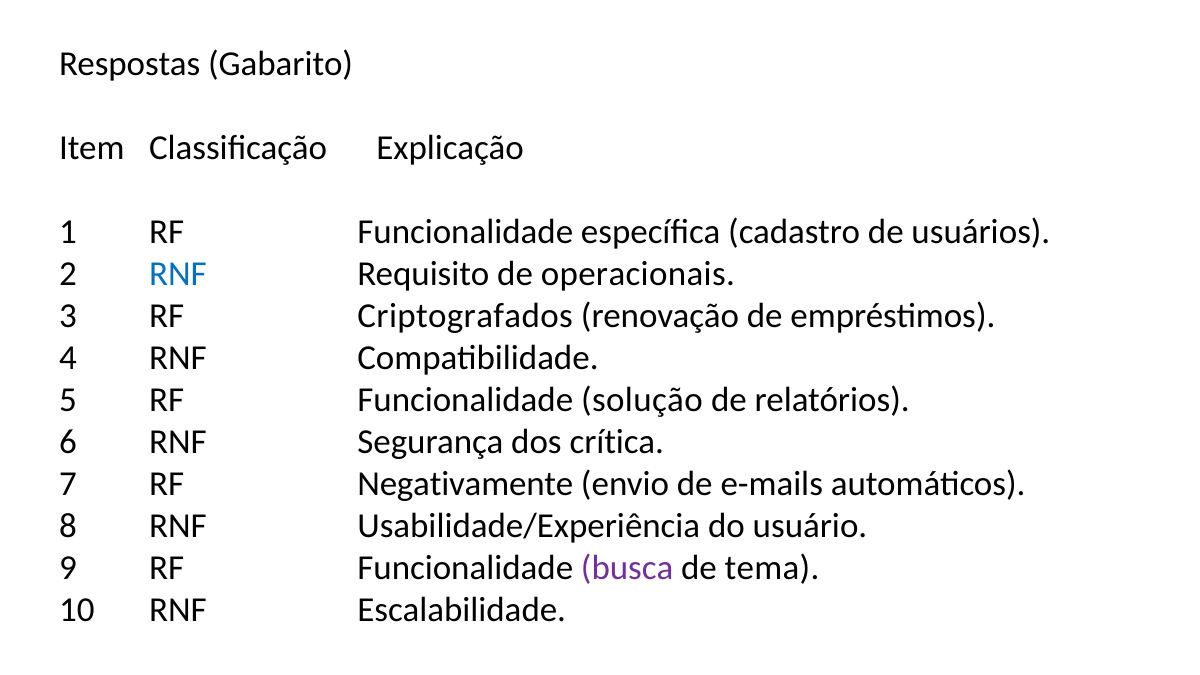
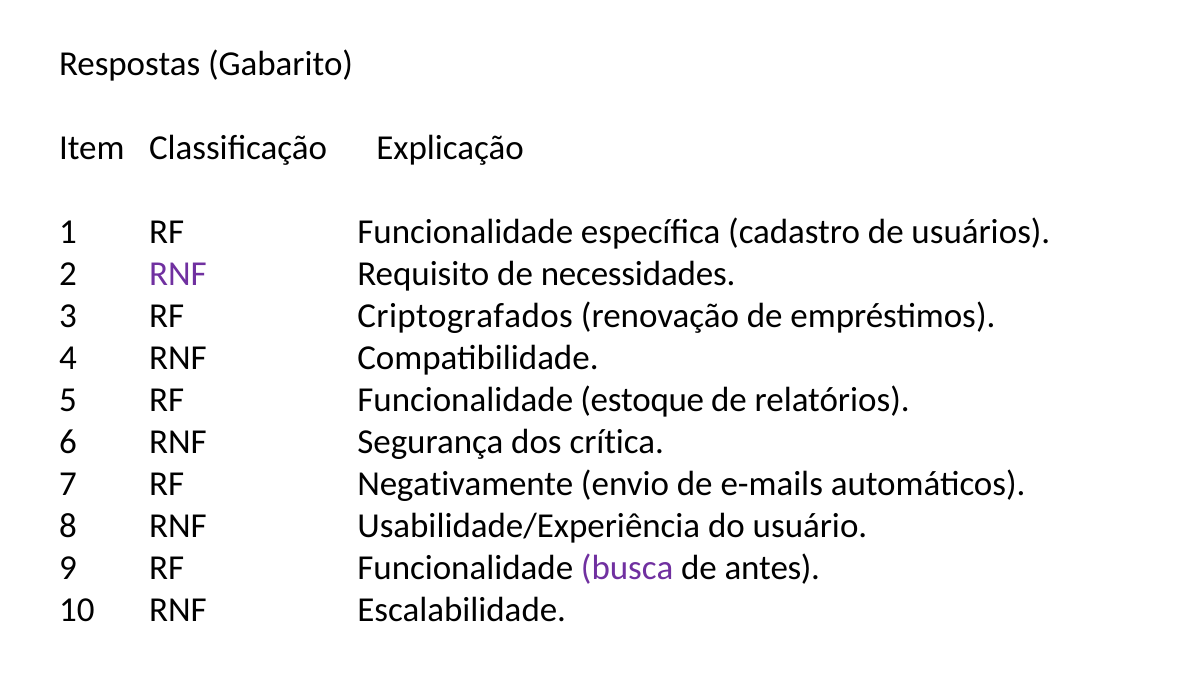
RNF at (178, 274) colour: blue -> purple
operacionais: operacionais -> necessidades
solução: solução -> estoque
tema: tema -> antes
